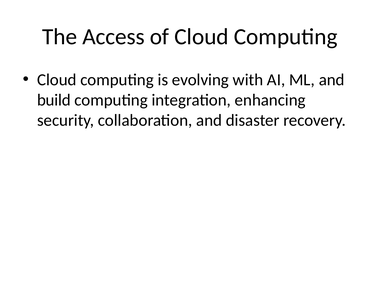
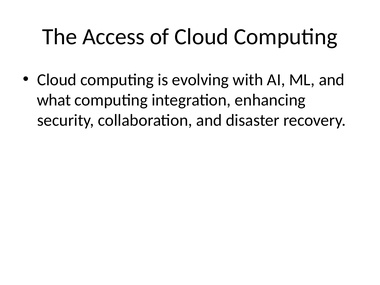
build: build -> what
